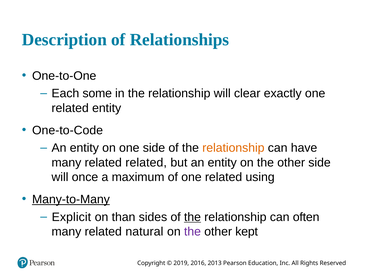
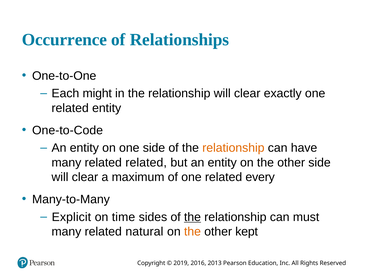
Description: Description -> Occurrence
some: some -> might
once at (85, 177): once -> clear
using: using -> every
Many-to-Many underline: present -> none
than: than -> time
often: often -> must
the at (192, 231) colour: purple -> orange
